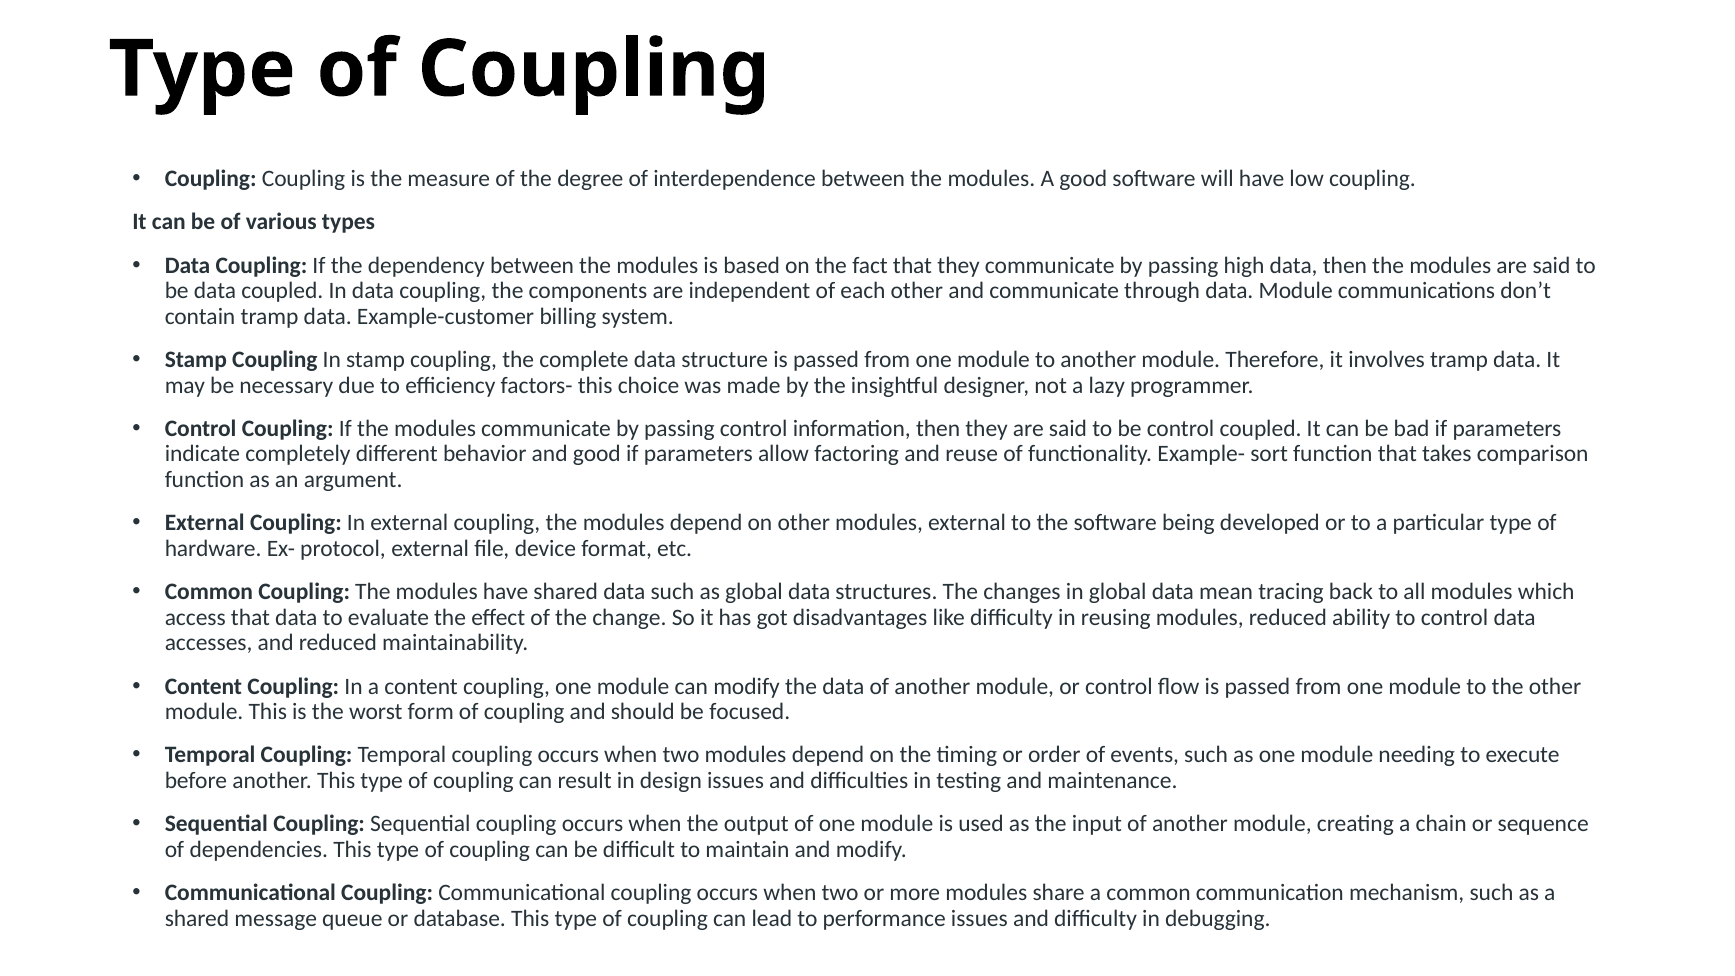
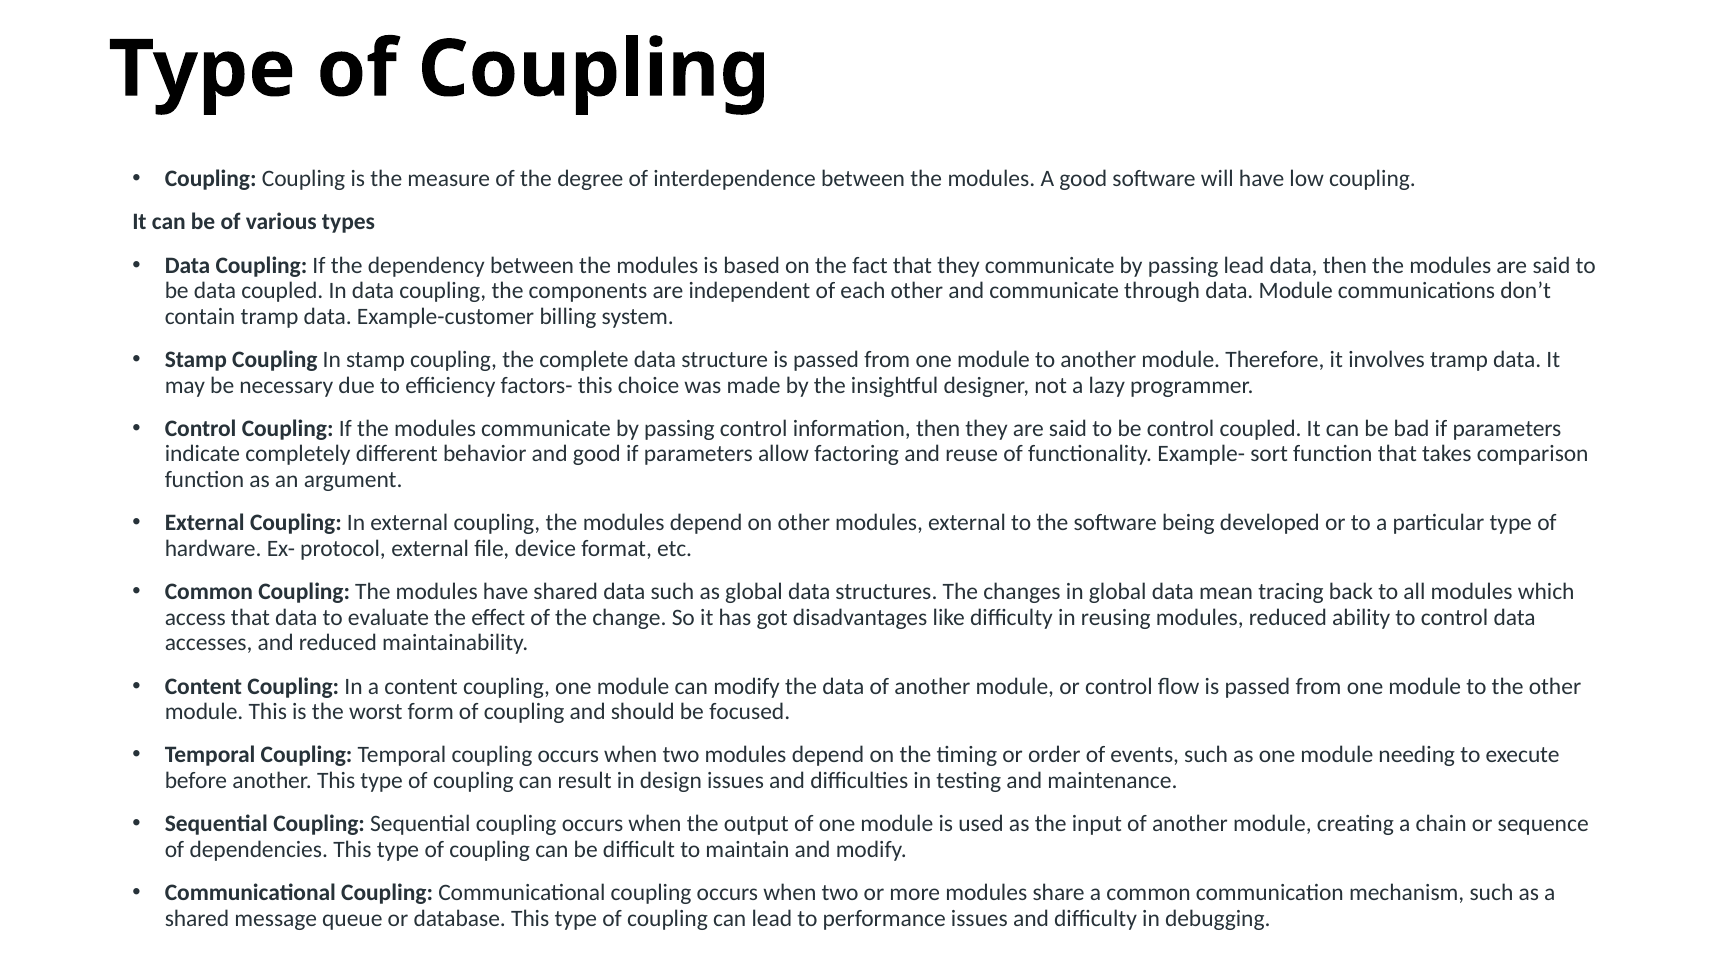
passing high: high -> lead
